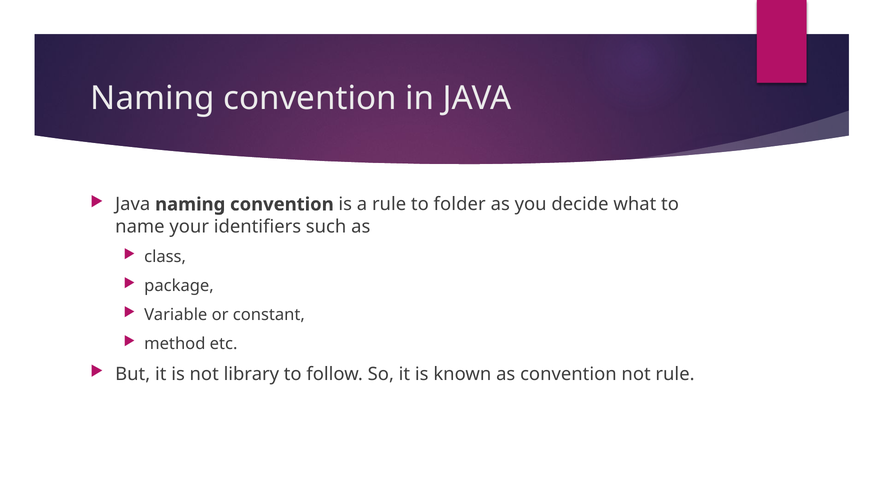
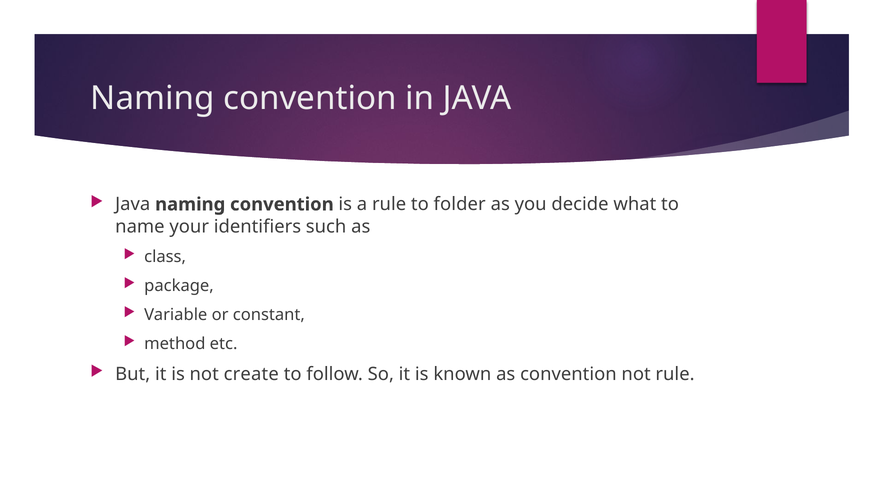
library: library -> create
